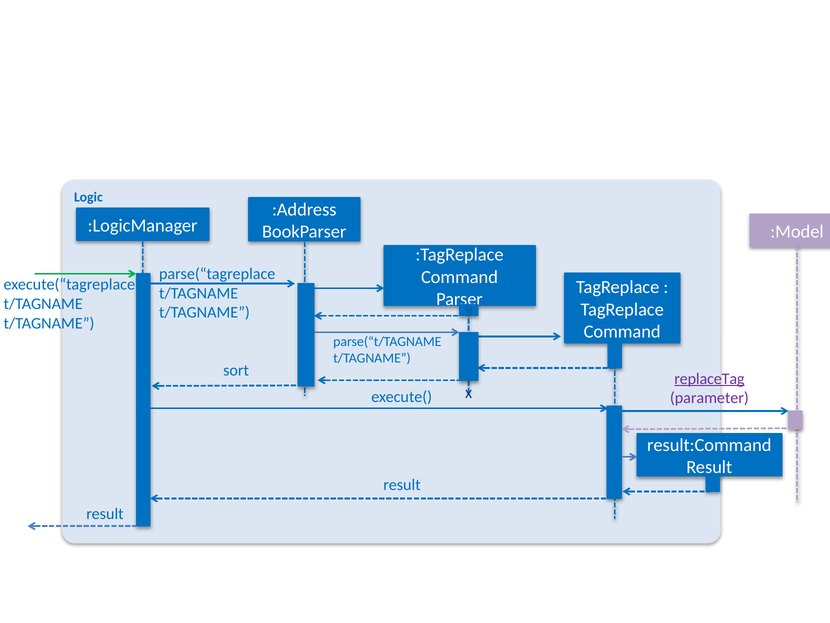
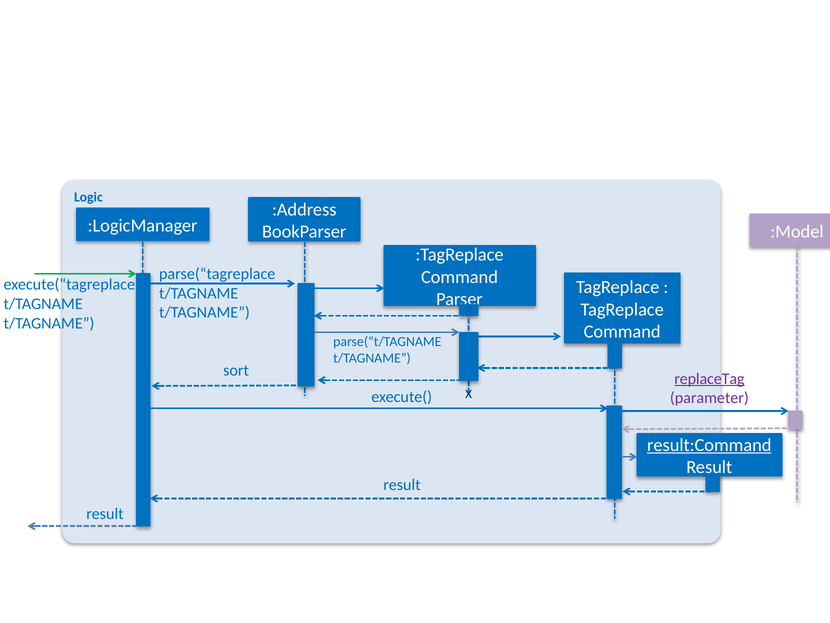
result:Command underline: none -> present
